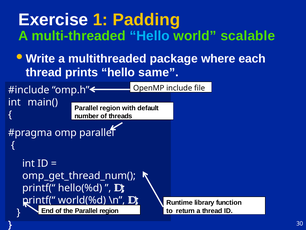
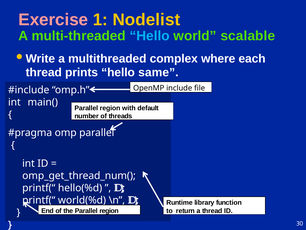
Exercise colour: white -> pink
Padding: Padding -> Nodelist
package: package -> complex
